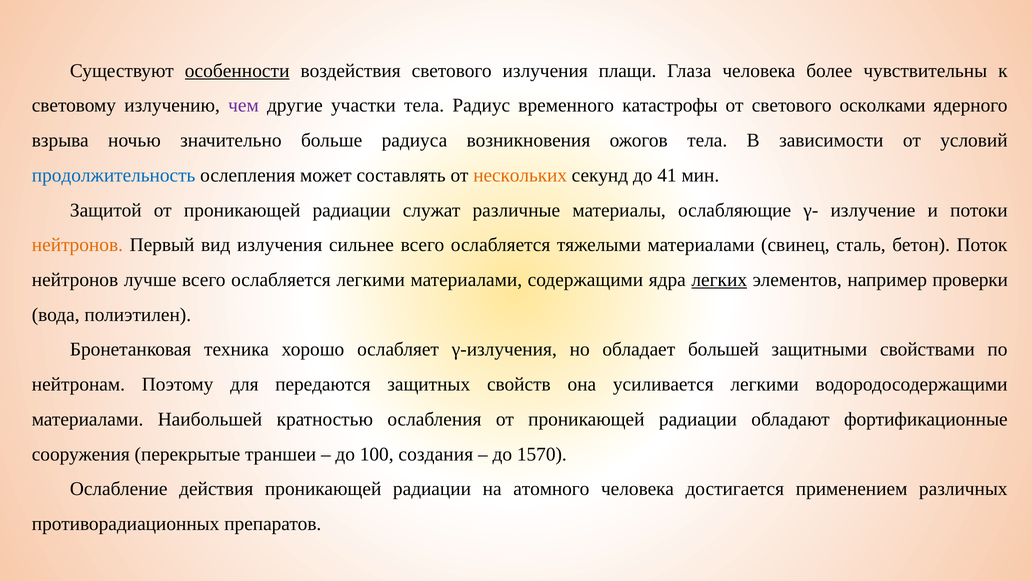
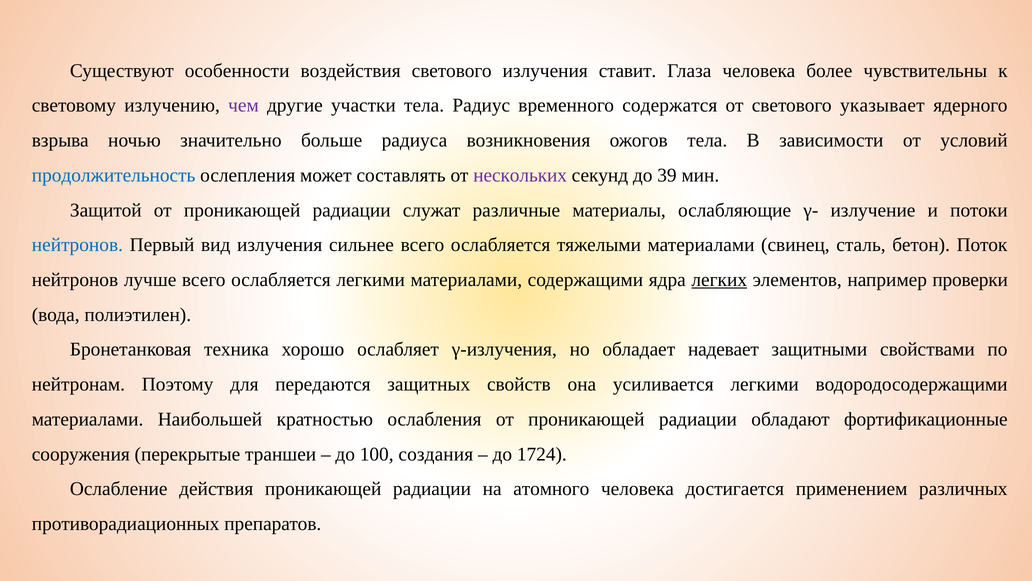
особенности underline: present -> none
плащи: плащи -> ставит
катастрофы: катастрофы -> содержатся
осколками: осколками -> указывает
нескольких colour: orange -> purple
41: 41 -> 39
нейтронов at (77, 245) colour: orange -> blue
большей: большей -> надевает
1570: 1570 -> 1724
